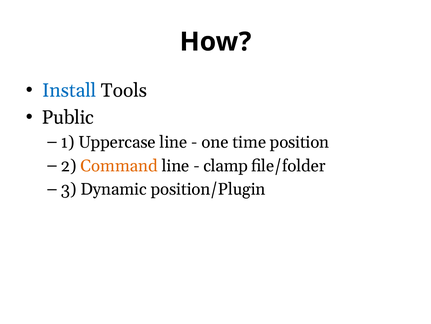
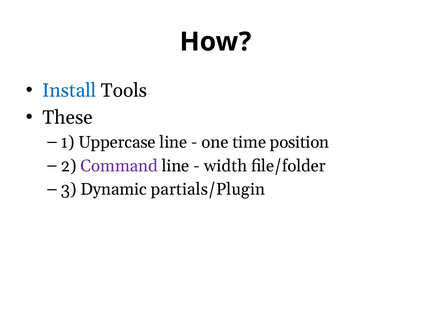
Public: Public -> These
Command colour: orange -> purple
clamp: clamp -> width
position/Plugin: position/Plugin -> partials/Plugin
